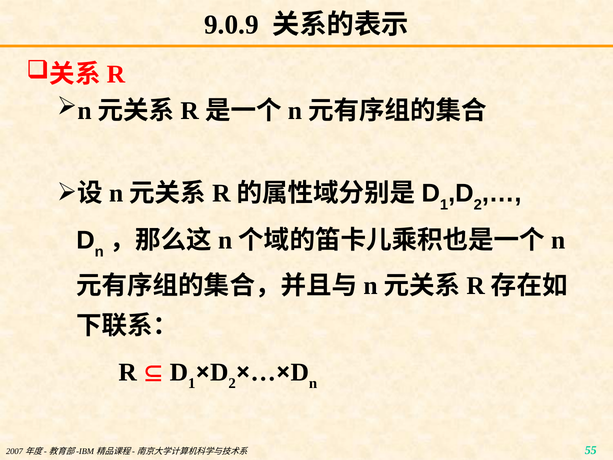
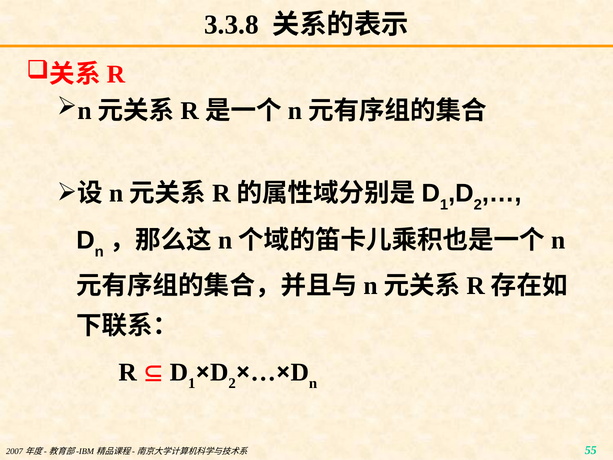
9.0.9: 9.0.9 -> 3.3.8
